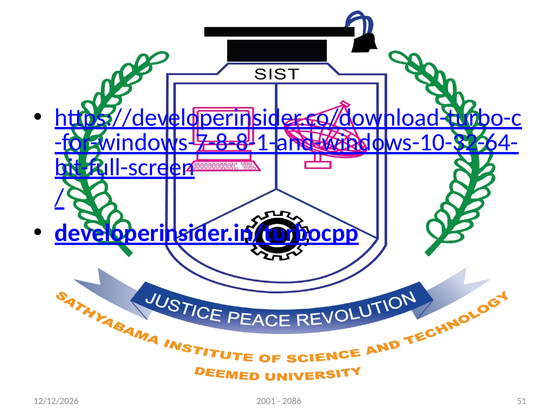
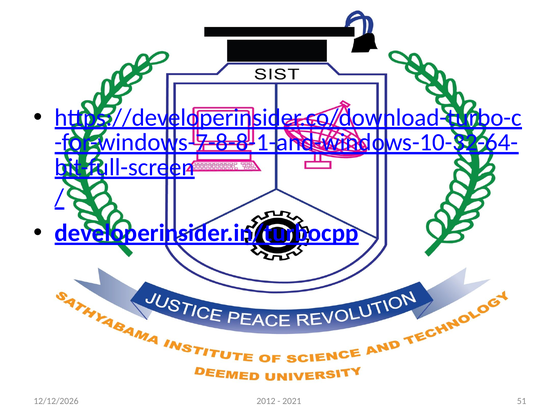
2001: 2001 -> 2012
2086: 2086 -> 2021
